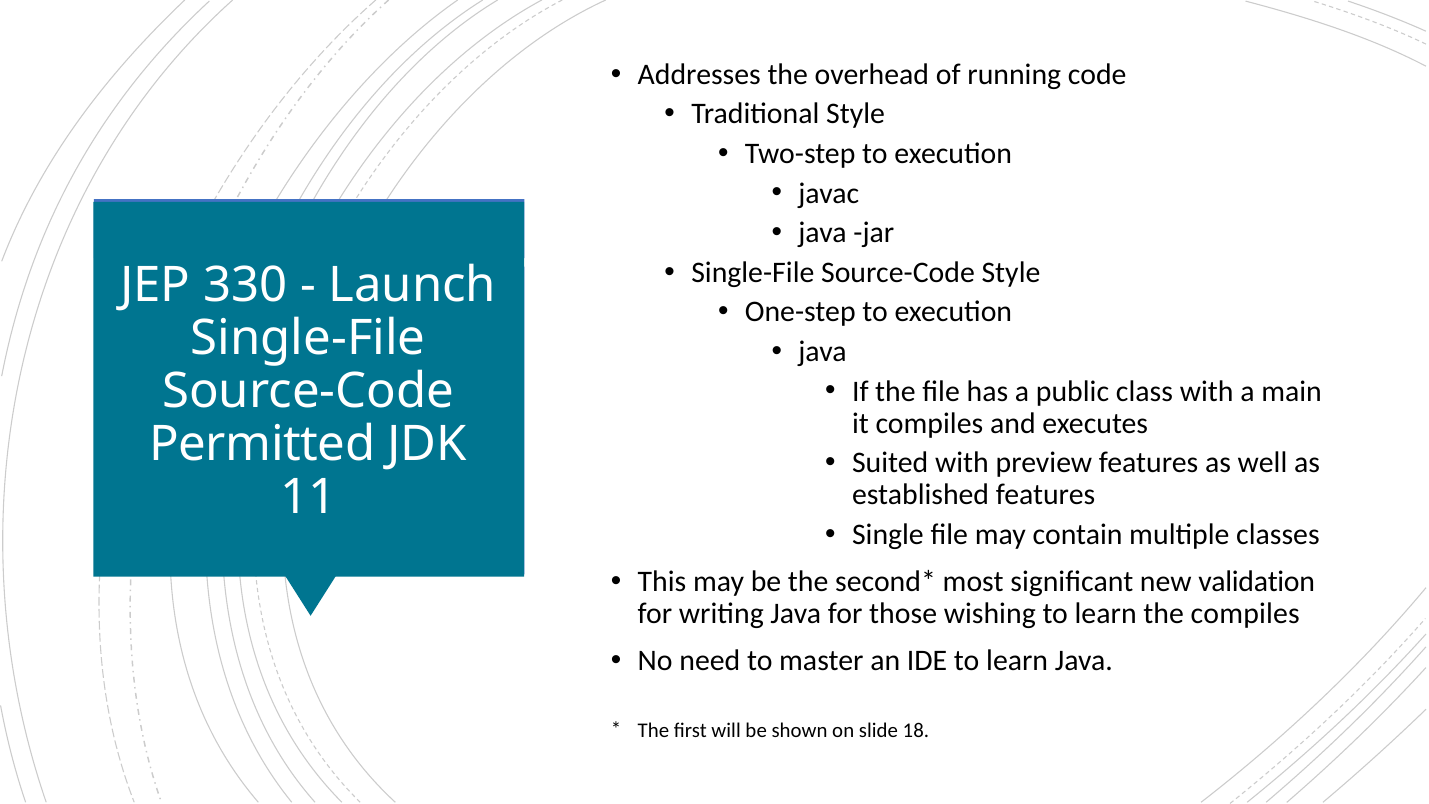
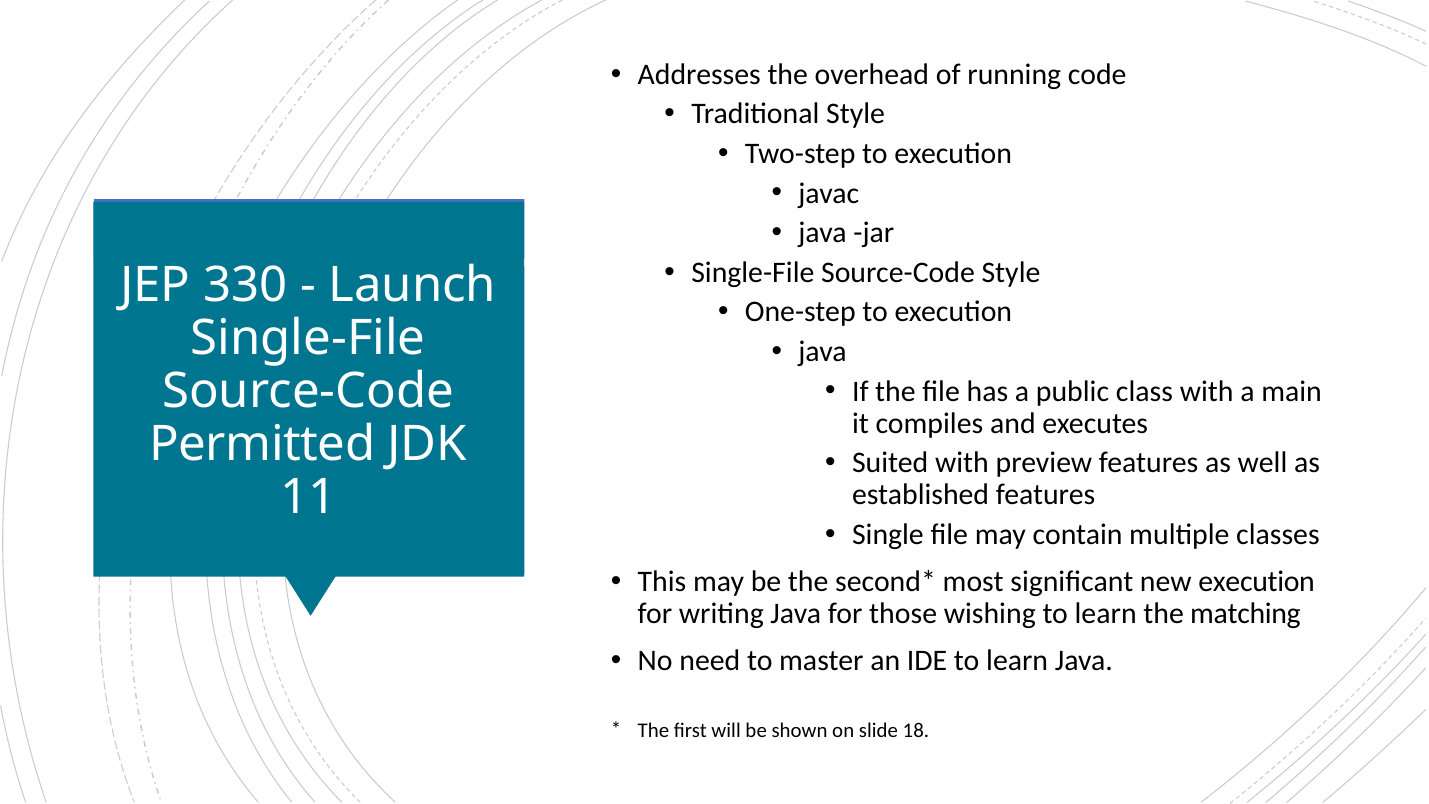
new validation: validation -> execution
the compiles: compiles -> matching
